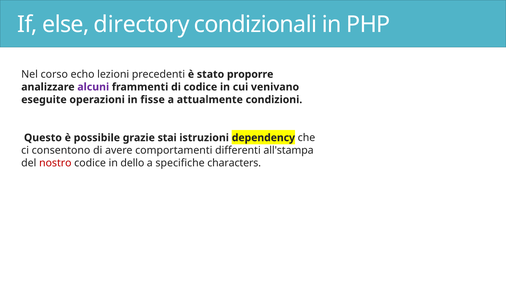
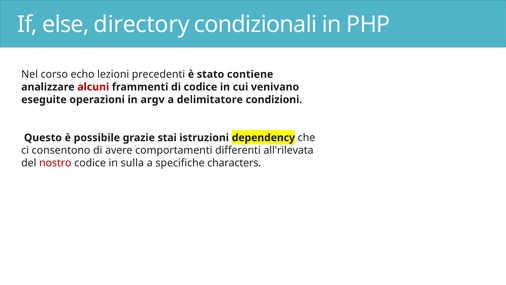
proporre: proporre -> contiene
alcuni colour: purple -> red
fisse: fisse -> argv
attualmente: attualmente -> delimitatore
all'stampa: all'stampa -> all'rilevata
dello: dello -> sulla
